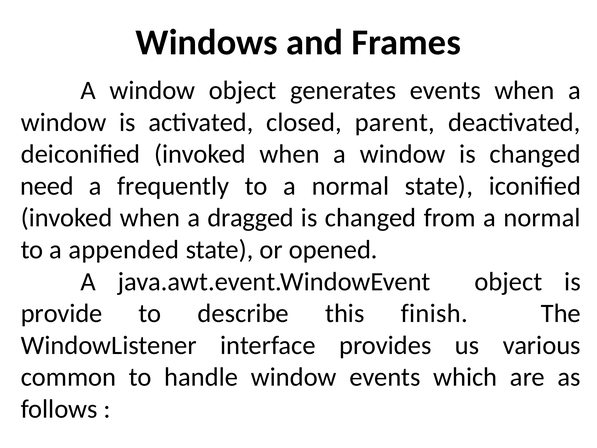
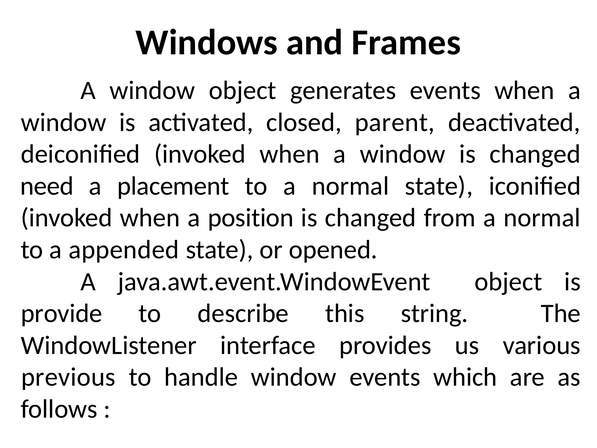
frequently: frequently -> placement
dragged: dragged -> position
finish: finish -> string
common: common -> previous
